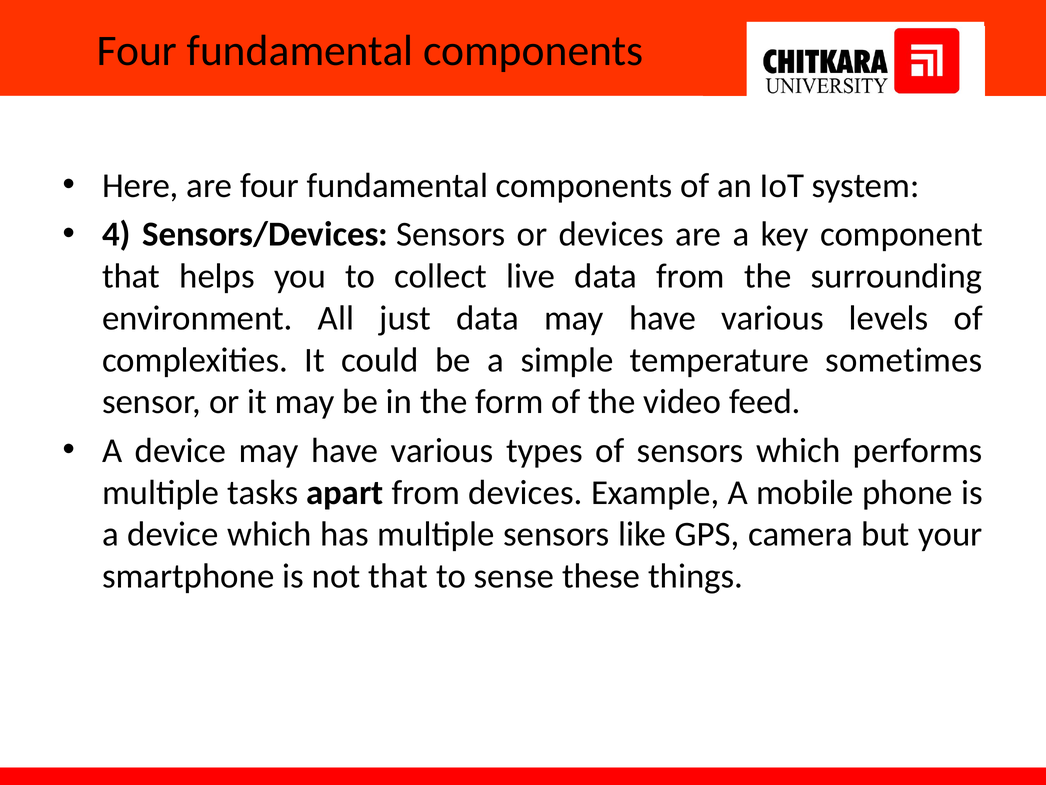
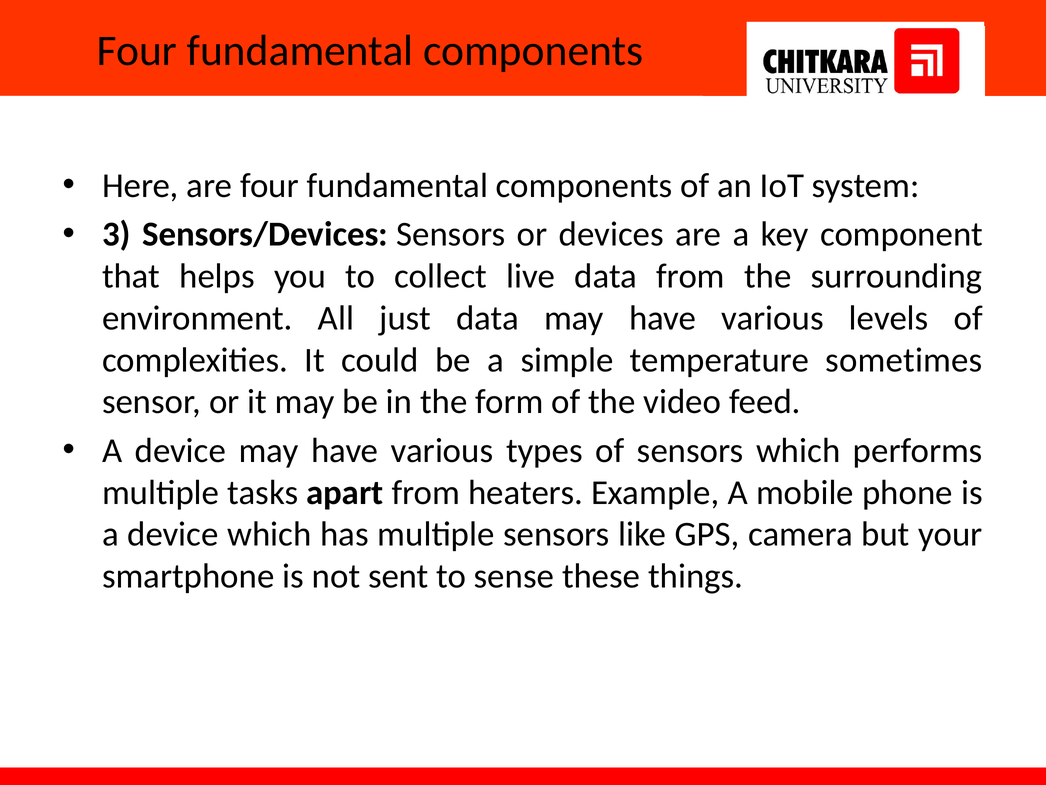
4: 4 -> 3
from devices: devices -> heaters
not that: that -> sent
